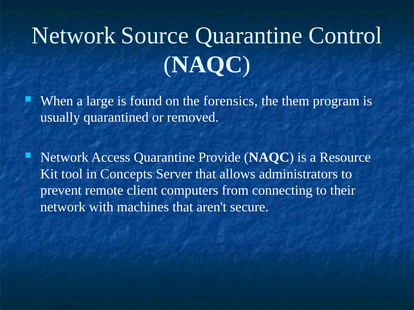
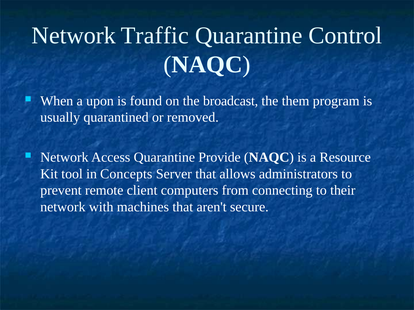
Source: Source -> Traffic
large: large -> upon
forensics: forensics -> broadcast
